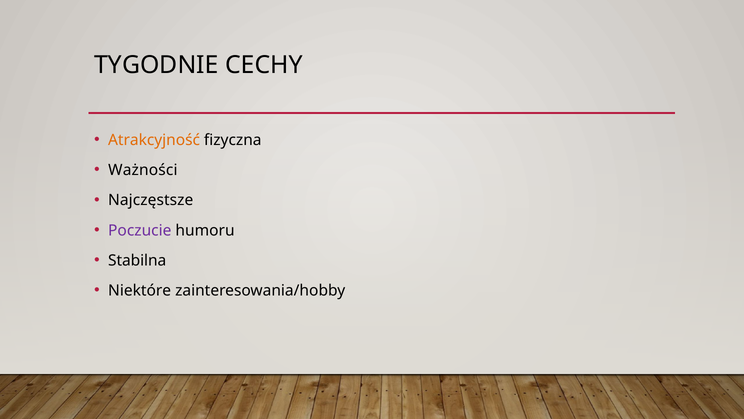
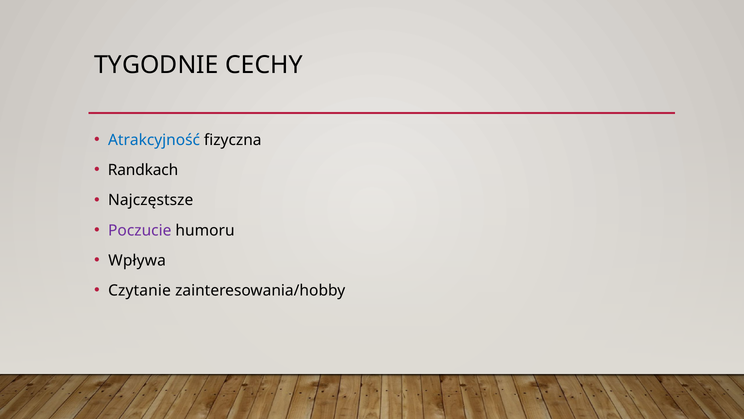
Atrakcyjność colour: orange -> blue
Ważności: Ważności -> Randkach
Stabilna: Stabilna -> Wpływa
Niektóre: Niektóre -> Czytanie
